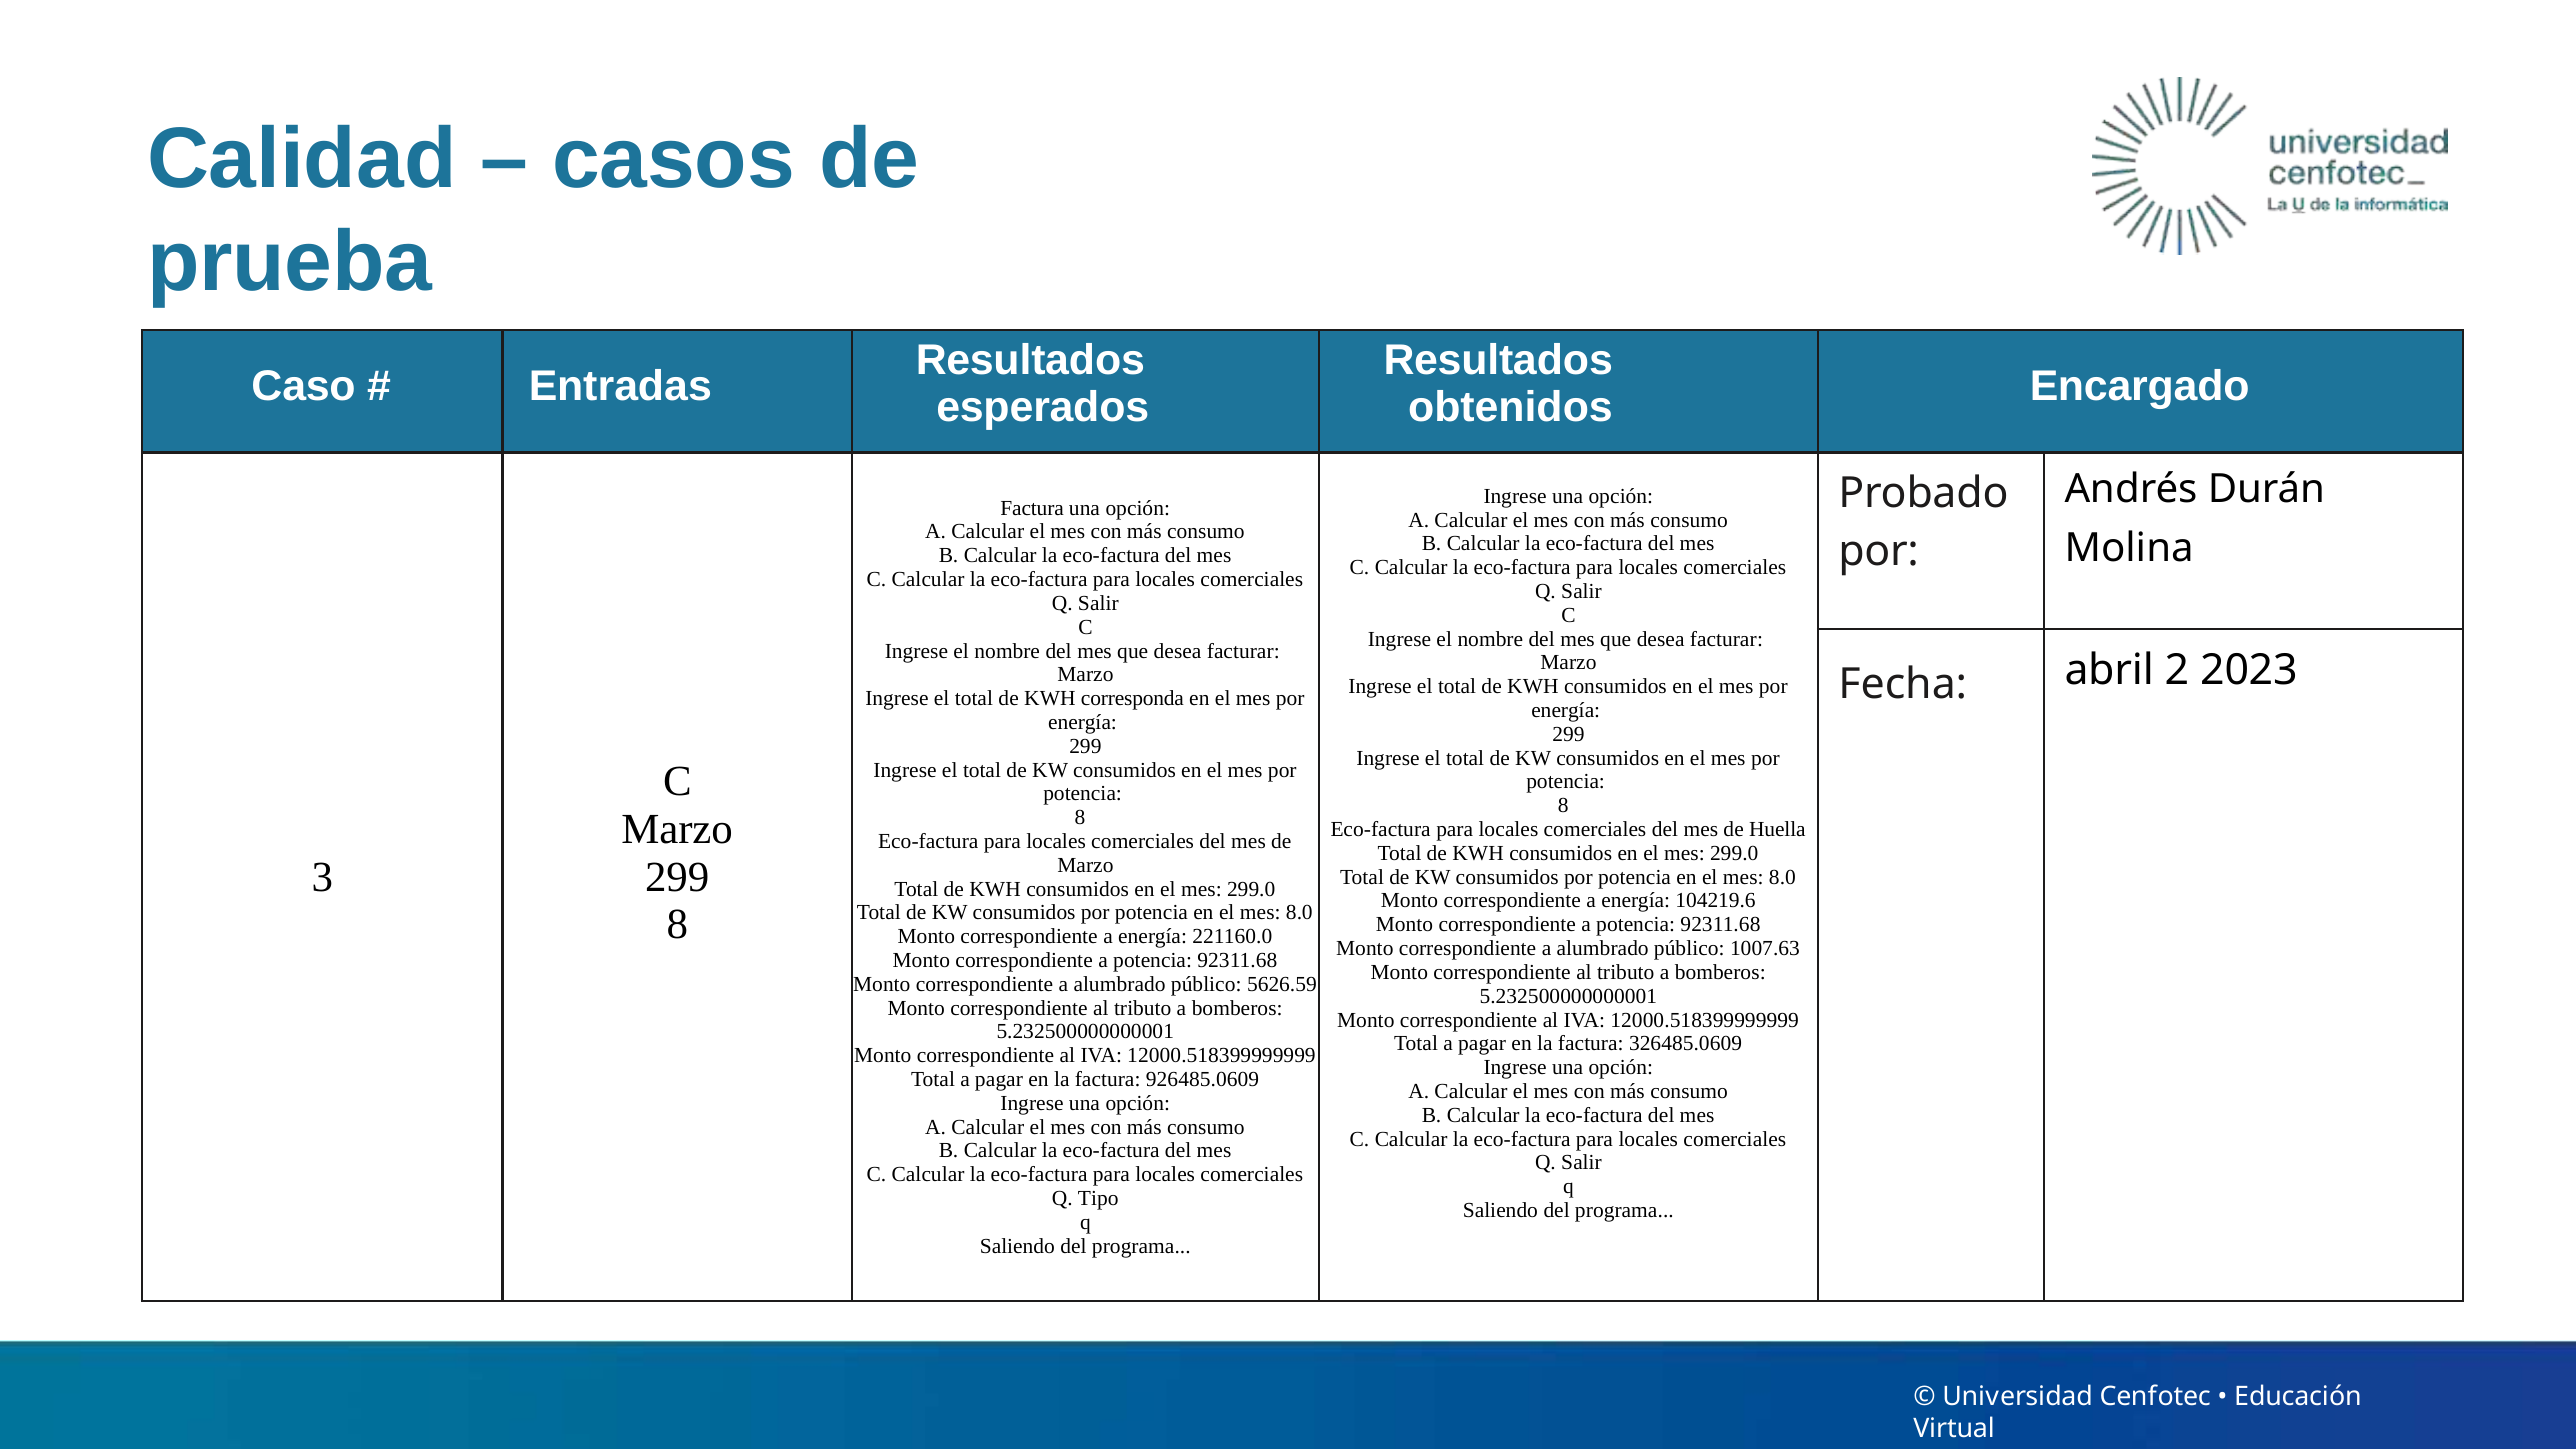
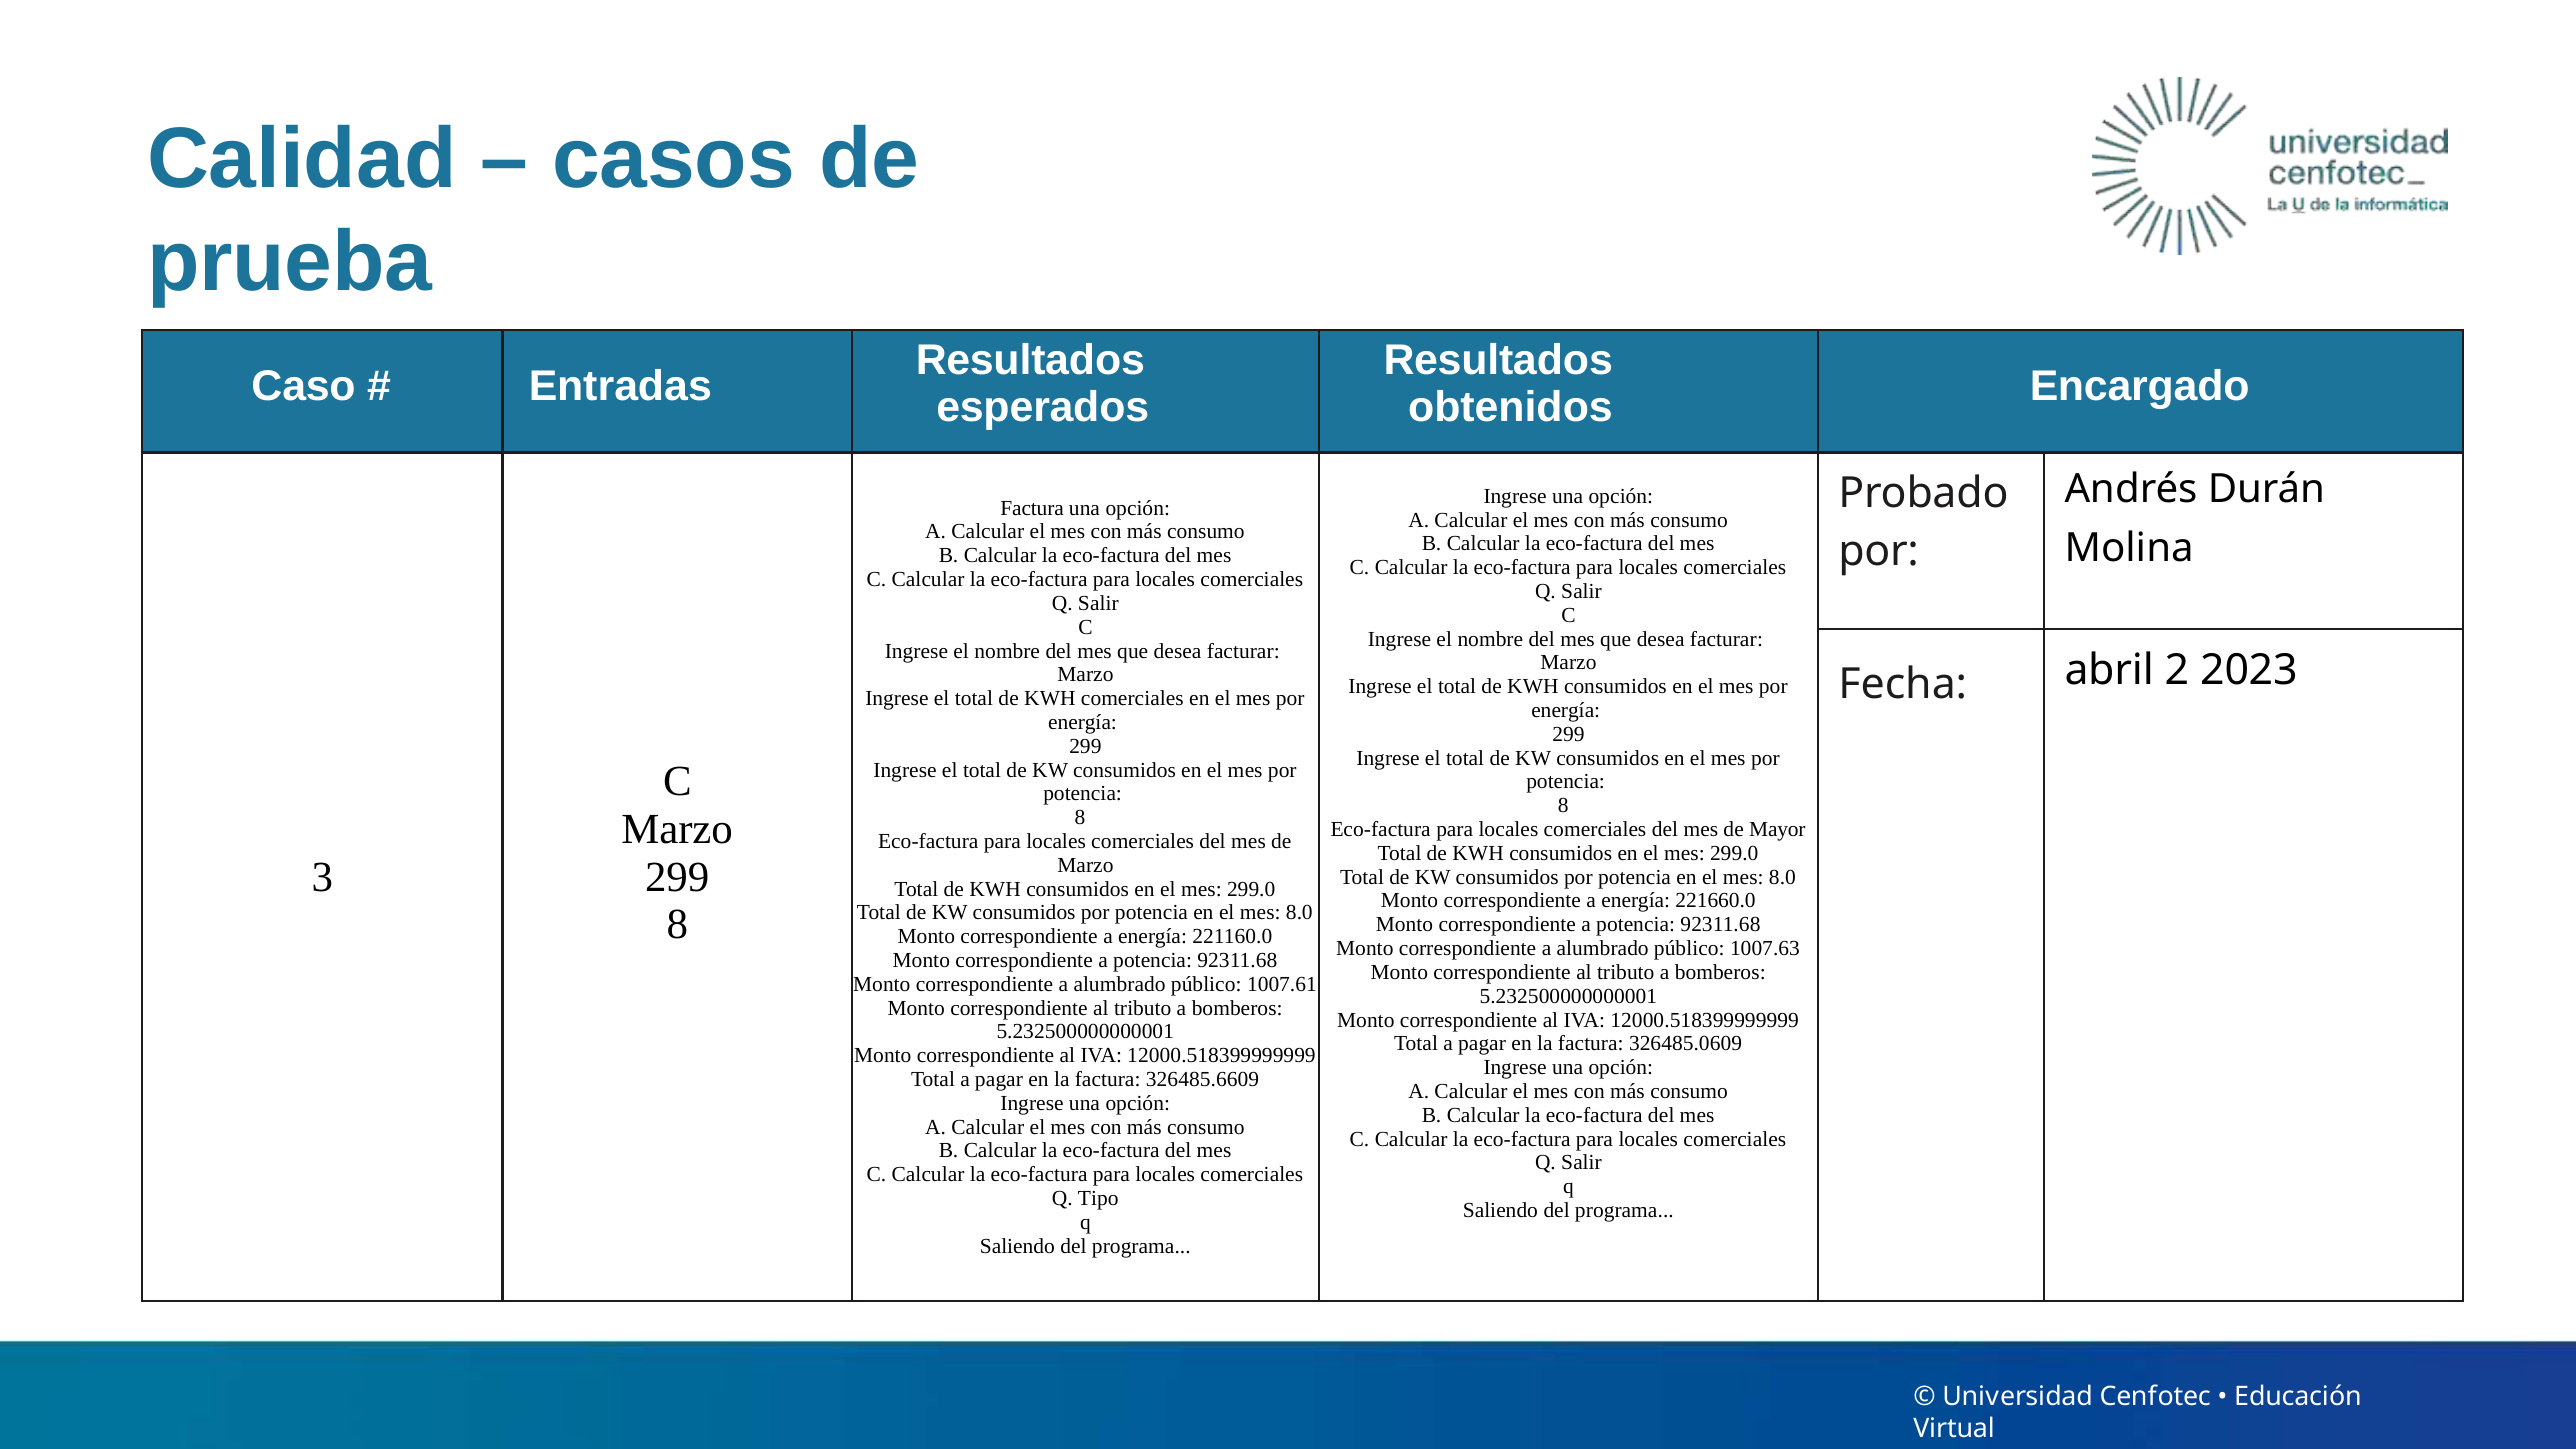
KWH corresponda: corresponda -> comerciales
Huella: Huella -> Mayor
104219.6: 104219.6 -> 221660.0
5626.59: 5626.59 -> 1007.61
926485.0609: 926485.0609 -> 326485.6609
